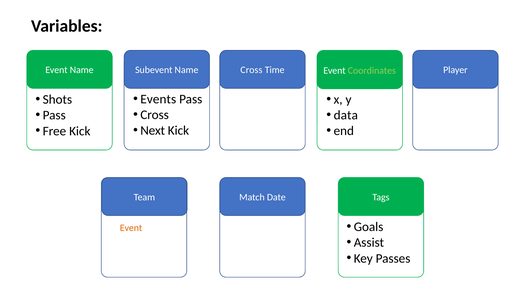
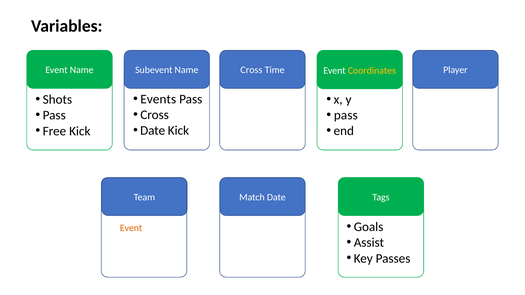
Coordinates colour: light green -> yellow
data at (346, 115): data -> pass
Next at (153, 131): Next -> Date
